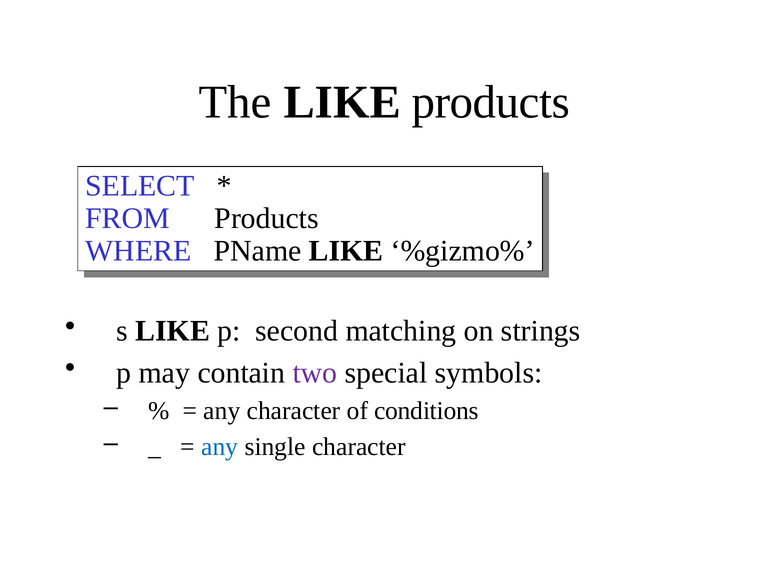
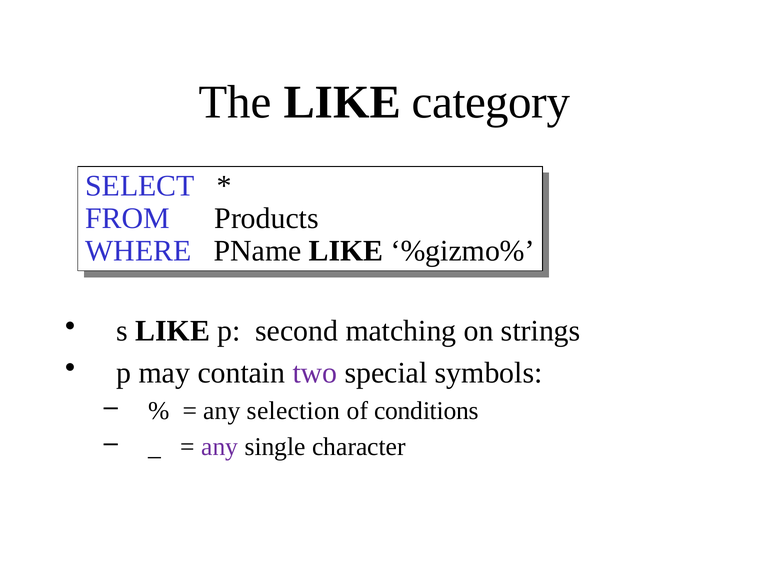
LIKE products: products -> category
any character: character -> selection
any at (220, 447) colour: blue -> purple
